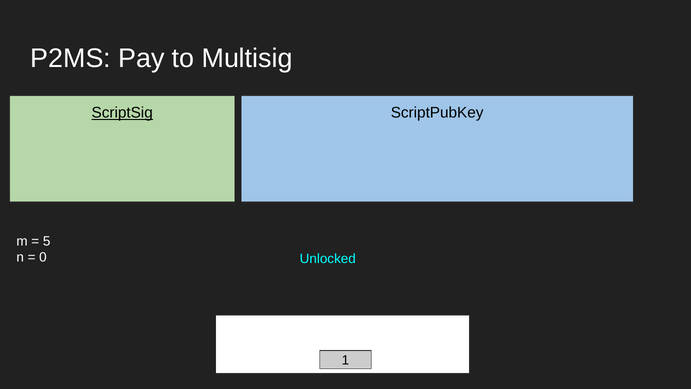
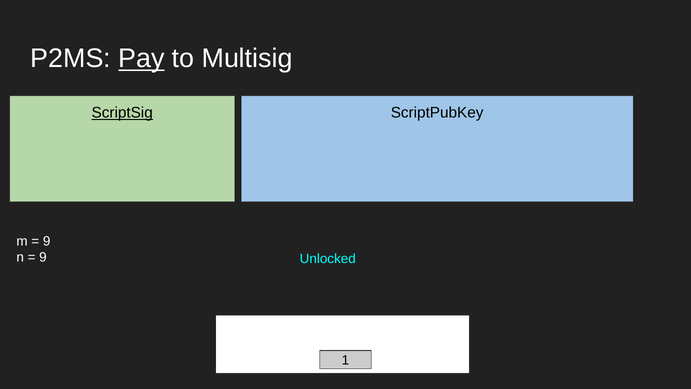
Pay underline: none -> present
5 at (47, 241): 5 -> 9
0 at (43, 257): 0 -> 9
